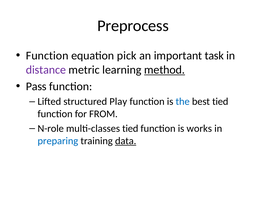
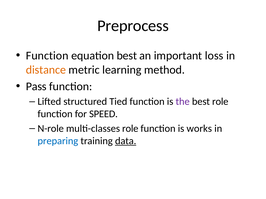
equation pick: pick -> best
task: task -> loss
distance colour: purple -> orange
method underline: present -> none
Play: Play -> Tied
the colour: blue -> purple
best tied: tied -> role
FROM: FROM -> SPEED
multi-classes tied: tied -> role
